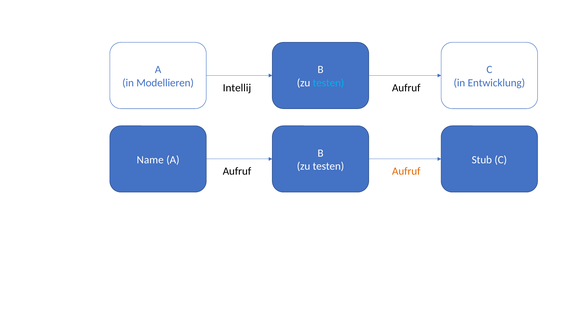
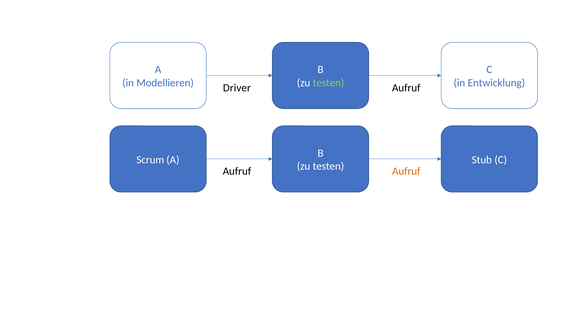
testen at (328, 83) colour: light blue -> light green
Intellij: Intellij -> Driver
Name: Name -> Scrum
